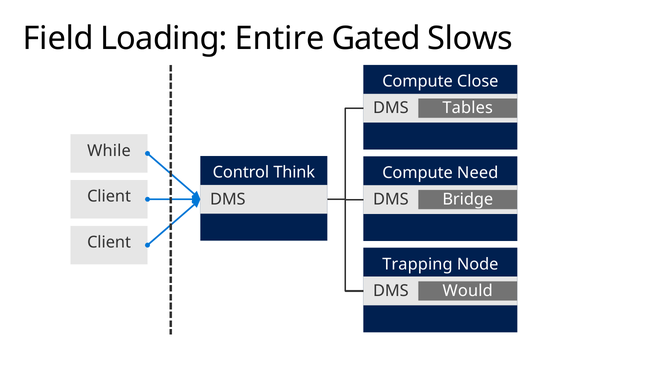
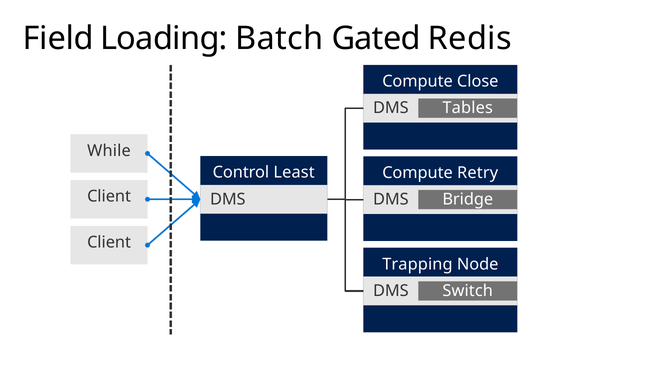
Entire: Entire -> Batch
Slows: Slows -> Redis
Think: Think -> Least
Need: Need -> Retry
Would: Would -> Switch
